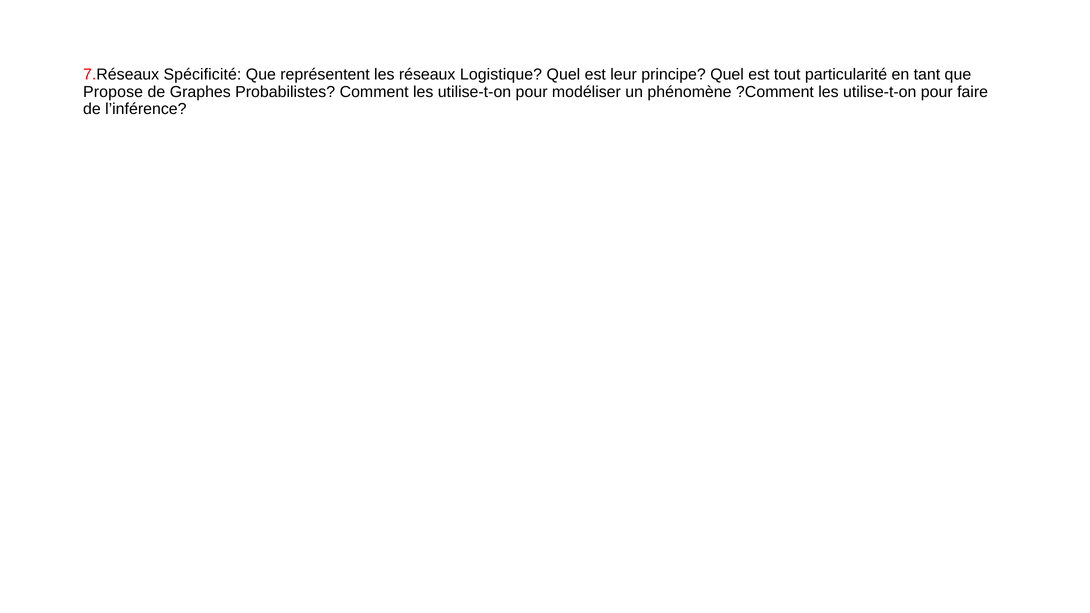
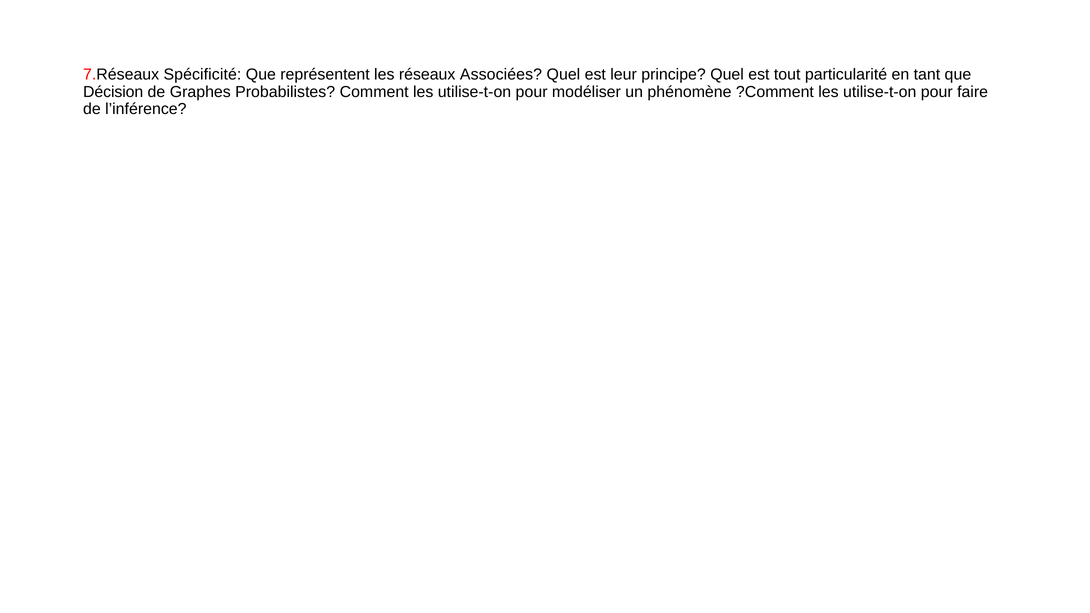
Logistique: Logistique -> Associées
Propose: Propose -> Décision
